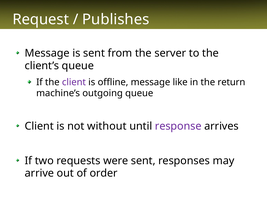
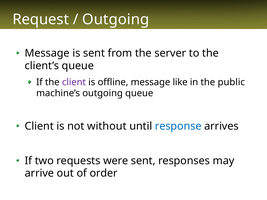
Publishes at (116, 19): Publishes -> Outgoing
return: return -> public
response colour: purple -> blue
